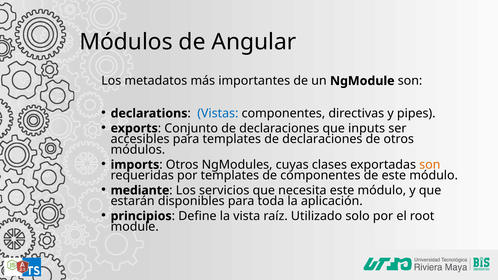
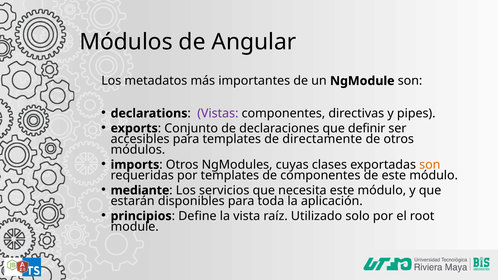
Vistas colour: blue -> purple
inputs: inputs -> definir
templates de declaraciones: declaraciones -> directamente
